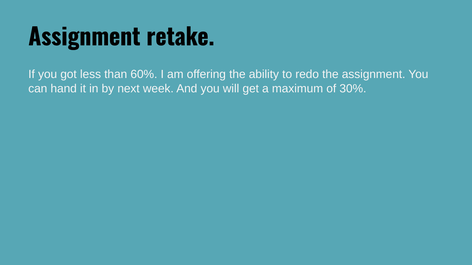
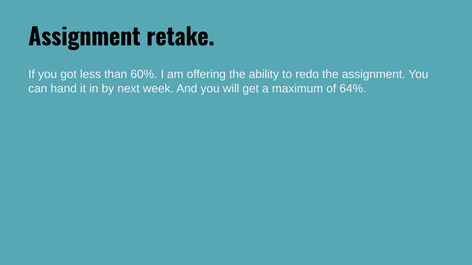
30%: 30% -> 64%
